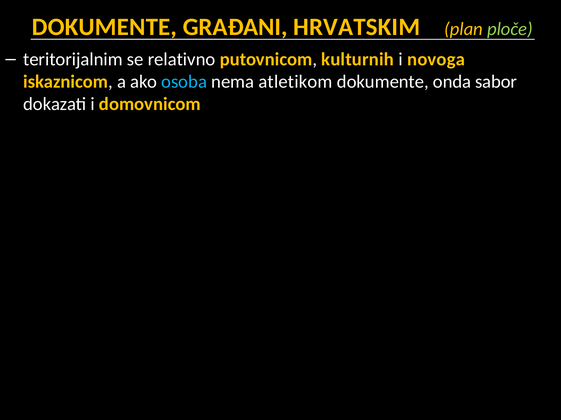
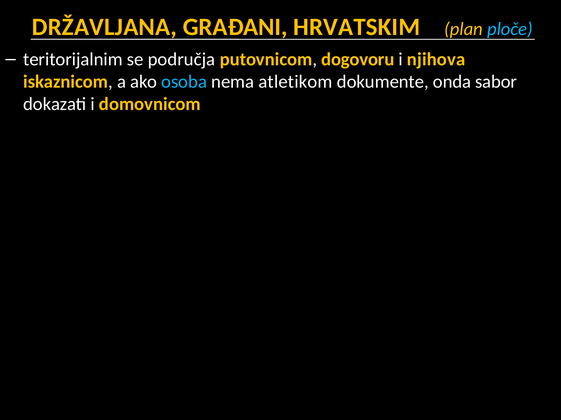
DOKUMENTE at (104, 27): DOKUMENTE -> DRŽAVLJANA
ploče colour: light green -> light blue
relativno: relativno -> područja
kulturnih: kulturnih -> dogovoru
novoga: novoga -> njihova
